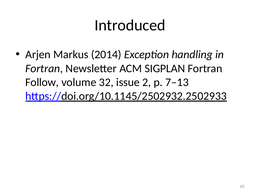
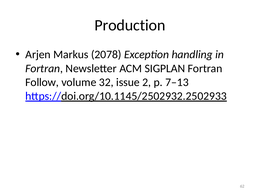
Introduced: Introduced -> Production
2014: 2014 -> 2078
